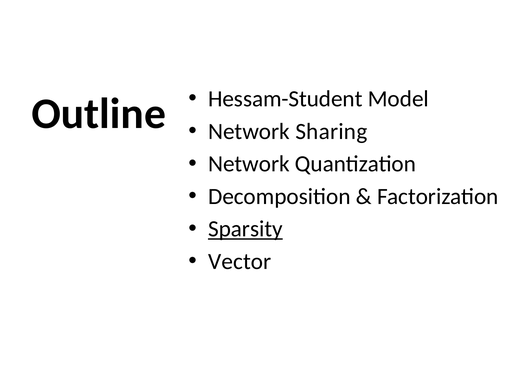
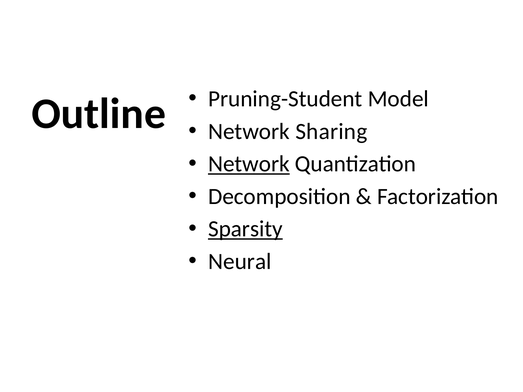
Hessam-Student: Hessam-Student -> Pruning-Student
Network at (249, 164) underline: none -> present
Vector: Vector -> Neural
